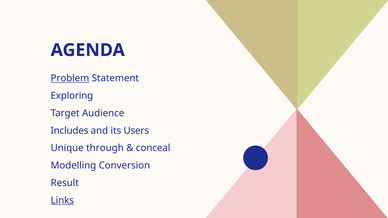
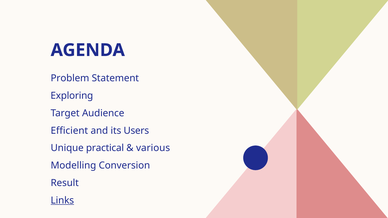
Problem underline: present -> none
Includes: Includes -> Efficient
through: through -> practical
conceal: conceal -> various
